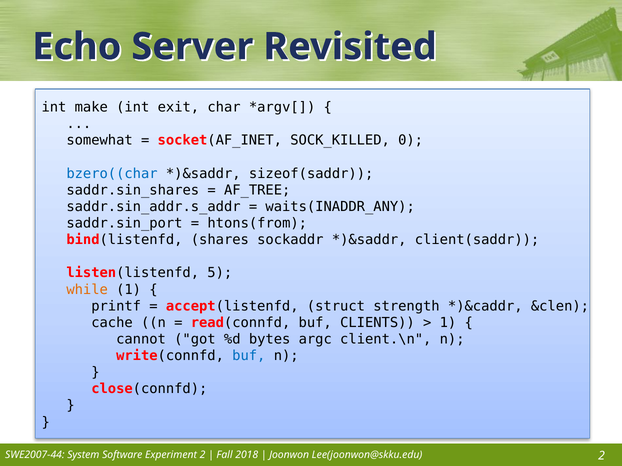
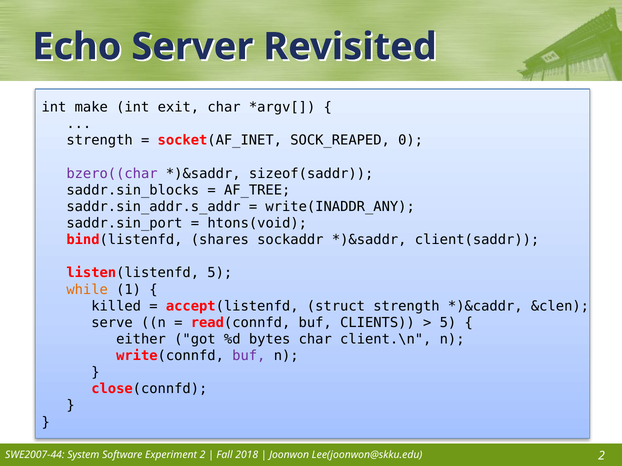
somewhat at (100, 141): somewhat -> strength
SOCK_KILLED: SOCK_KILLED -> SOCK_REAPED
bzero((char colour: blue -> purple
saddr.sin_shares: saddr.sin_shares -> saddr.sin_blocks
waits(INADDR_ANY: waits(INADDR_ANY -> write(INADDR_ANY
htons(from: htons(from -> htons(void
printf: printf -> killed
cache: cache -> serve
1 at (448, 323): 1 -> 5
cannot: cannot -> either
bytes argc: argc -> char
buf at (249, 356) colour: blue -> purple
